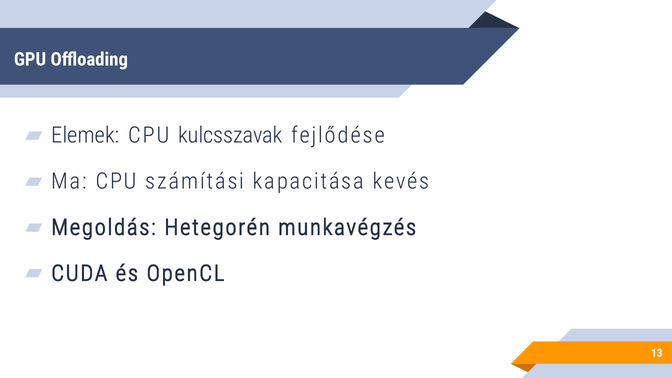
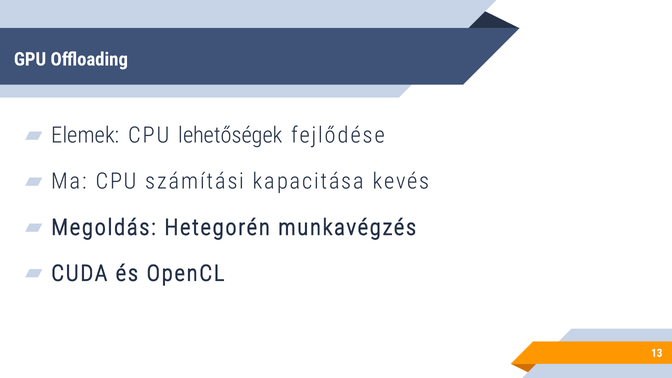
kulcsszavak: kulcsszavak -> lehetőségek
